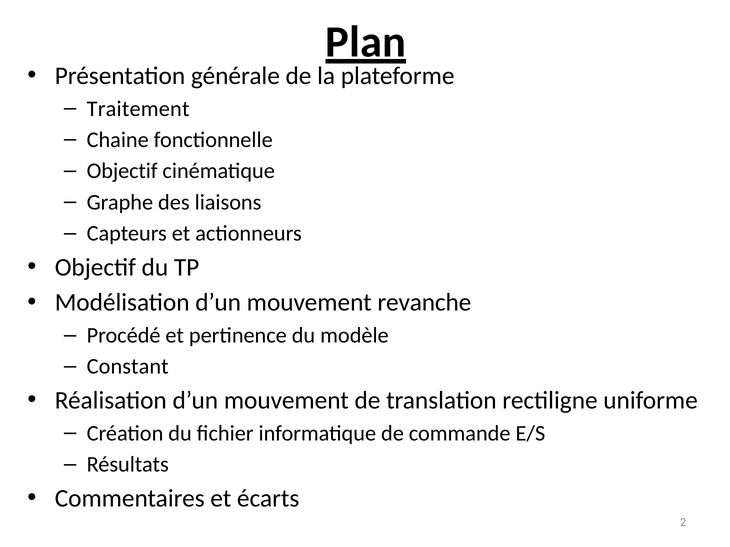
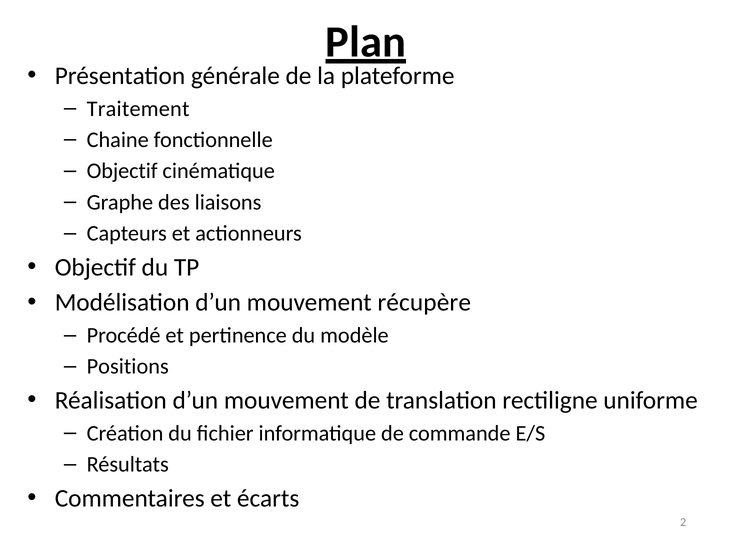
revanche: revanche -> récupère
Constant: Constant -> Positions
